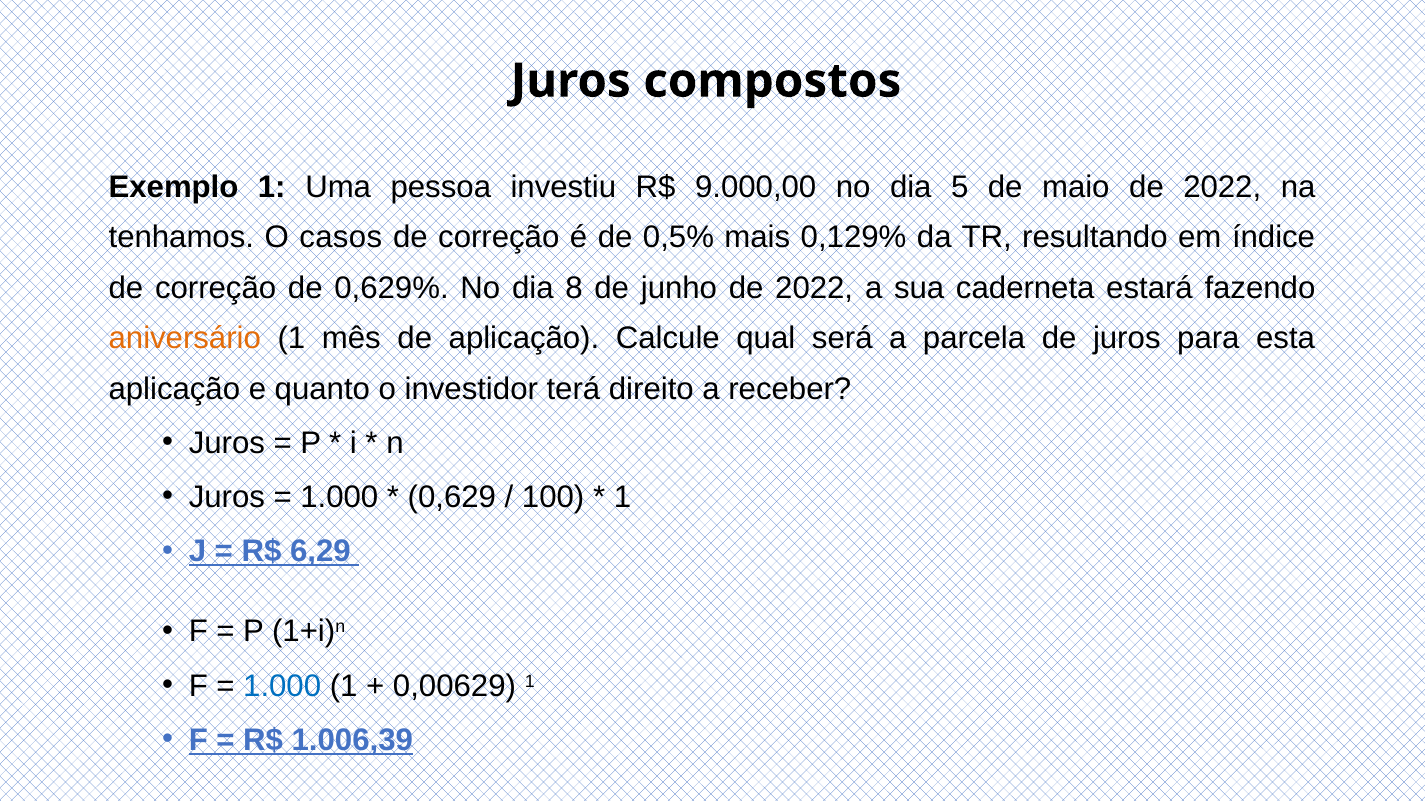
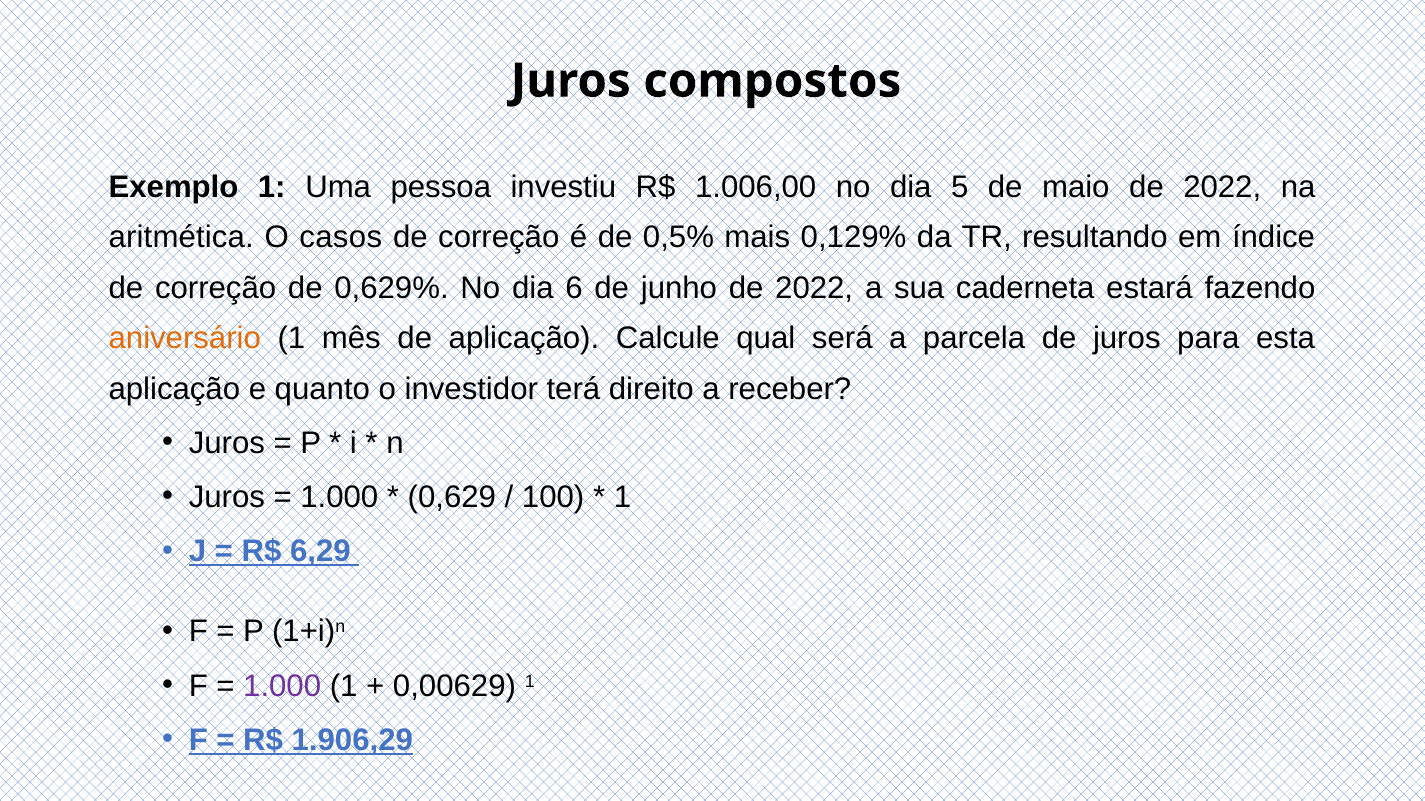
9.000,00: 9.000,00 -> 1.006,00
tenhamos: tenhamos -> aritmética
8: 8 -> 6
1.000 at (282, 686) colour: blue -> purple
1.006,39: 1.006,39 -> 1.906,29
